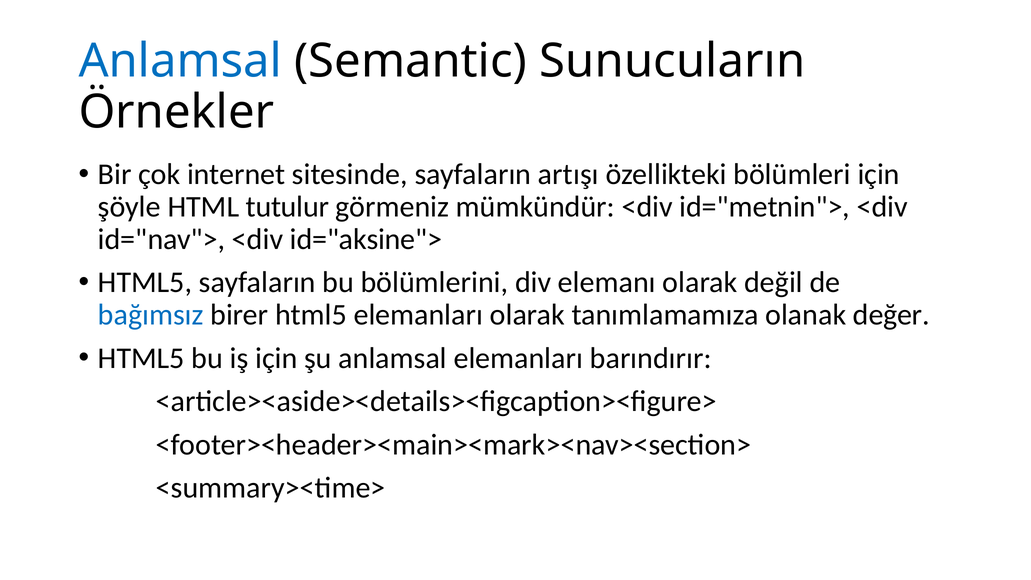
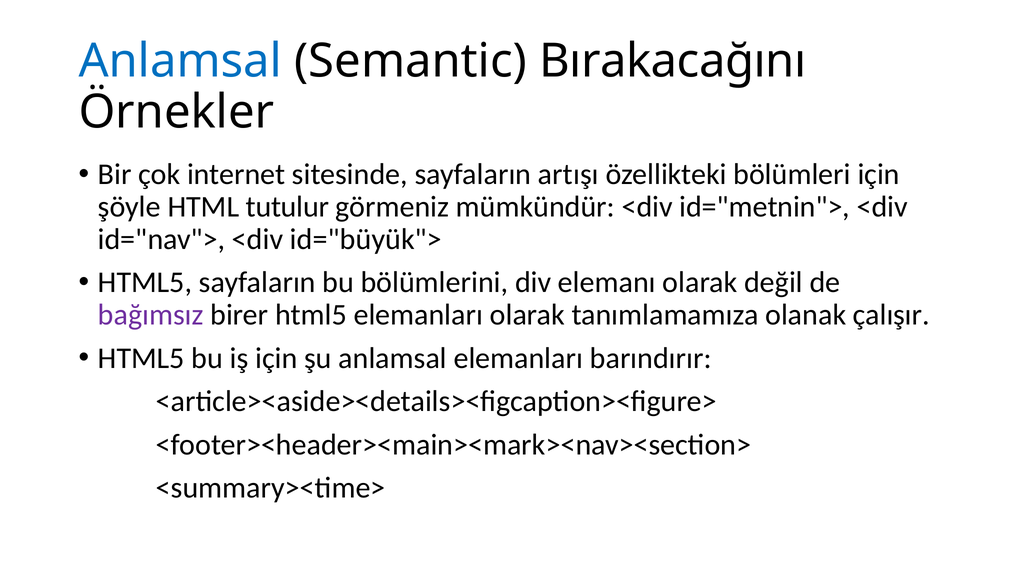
Sunucuların: Sunucuların -> Bırakacağını
id="aksine">: id="aksine"> -> id="büyük">
bağımsız colour: blue -> purple
değer: değer -> çalışır
